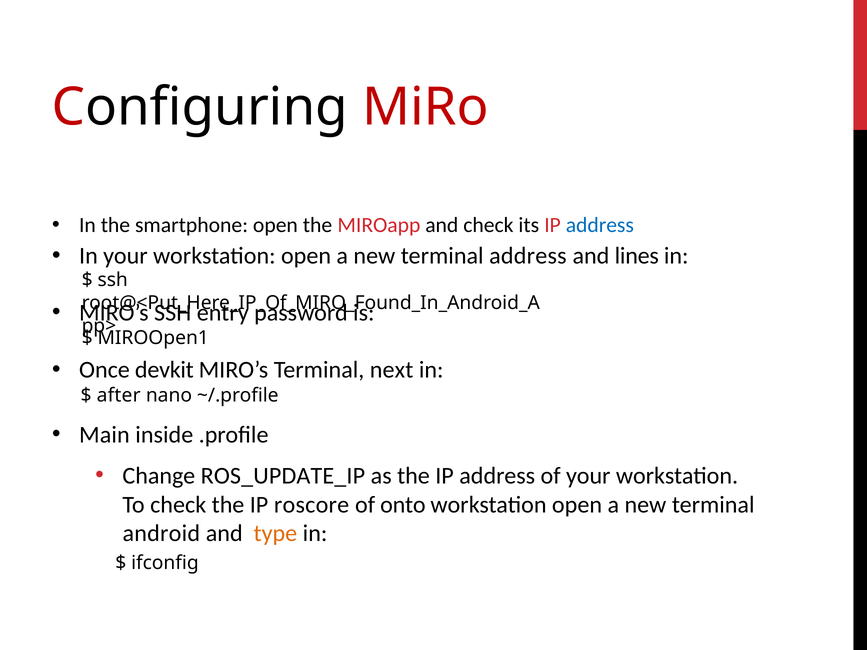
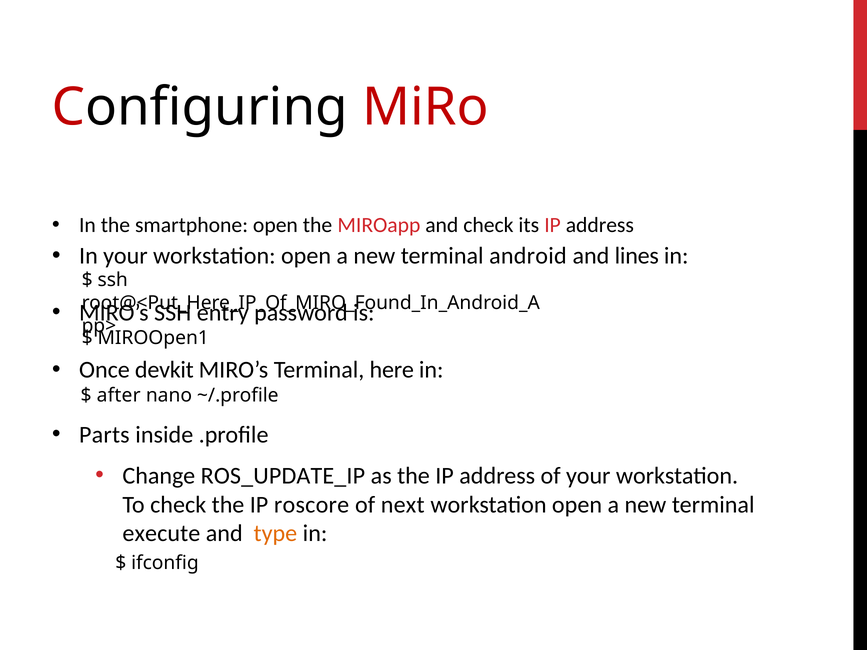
address at (600, 225) colour: blue -> black
terminal address: address -> android
next: next -> here
Main: Main -> Parts
onto: onto -> next
android: android -> execute
